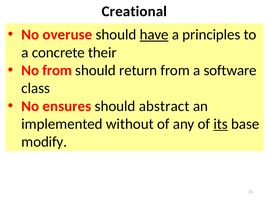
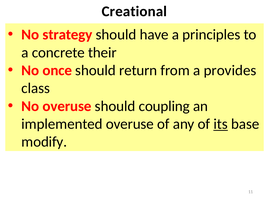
overuse: overuse -> strategy
have underline: present -> none
No from: from -> once
software: software -> provides
No ensures: ensures -> overuse
abstract: abstract -> coupling
implemented without: without -> overuse
